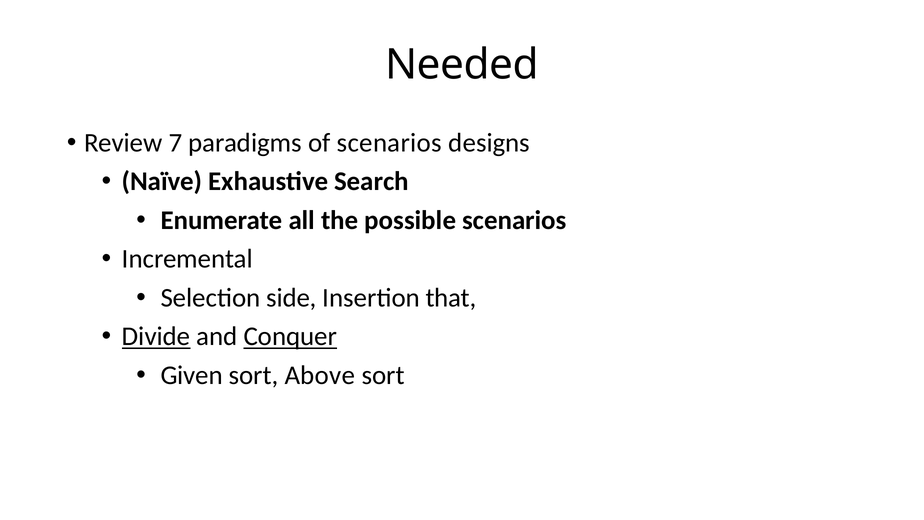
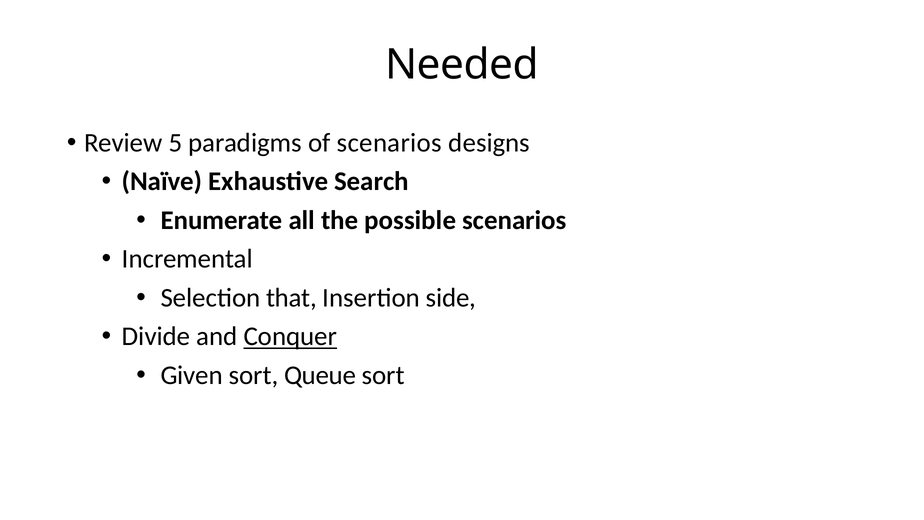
7: 7 -> 5
side: side -> that
that: that -> side
Divide underline: present -> none
Above: Above -> Queue
